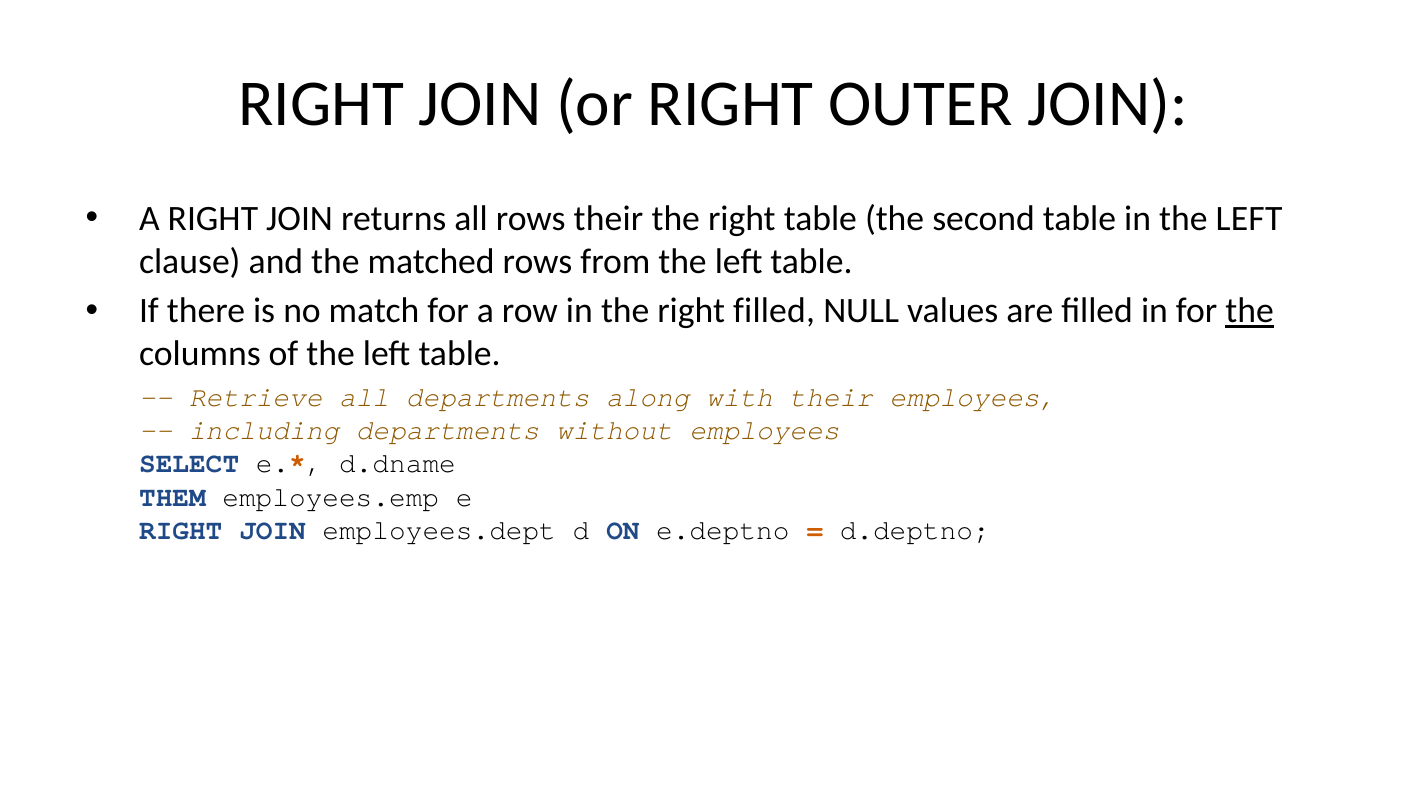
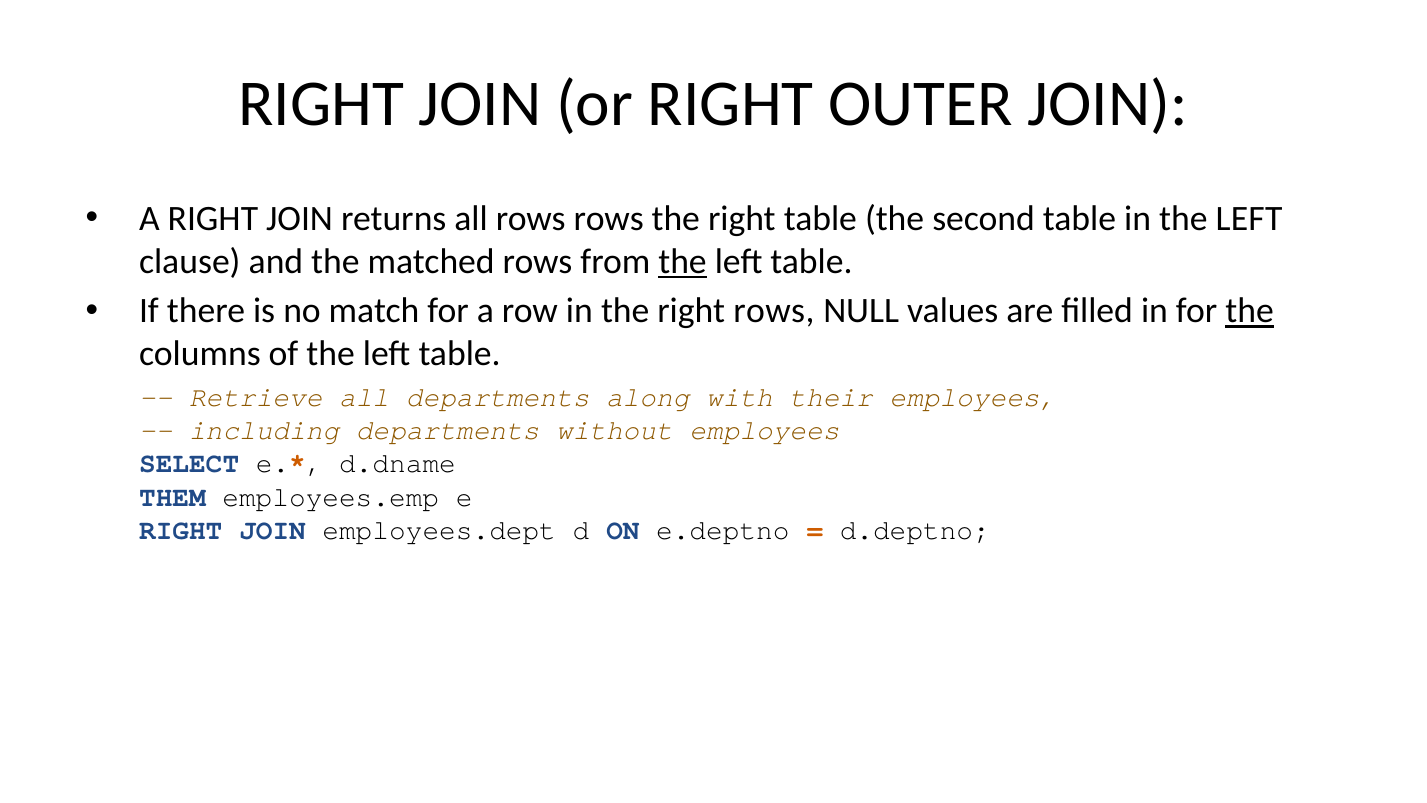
rows their: their -> rows
the at (683, 261) underline: none -> present
right filled: filled -> rows
